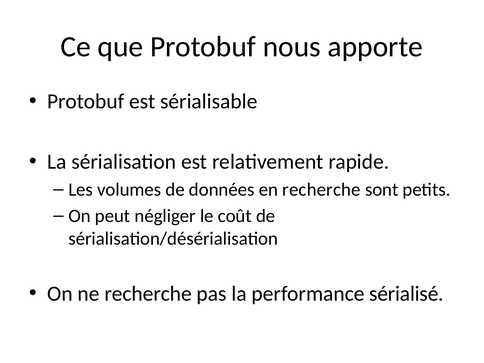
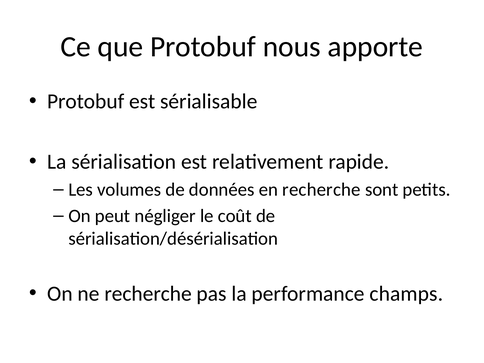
sérialisé: sérialisé -> champs
